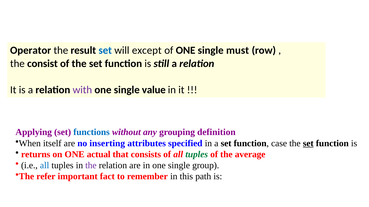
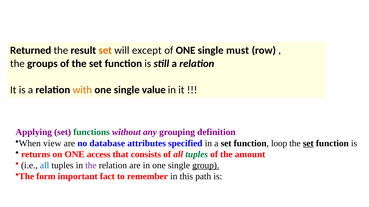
Operator: Operator -> Returned
set at (105, 51) colour: blue -> orange
consist: consist -> groups
with colour: purple -> orange
functions colour: blue -> green
itself: itself -> view
inserting: inserting -> database
case: case -> loop
actual: actual -> access
average: average -> amount
group underline: none -> present
refer: refer -> form
